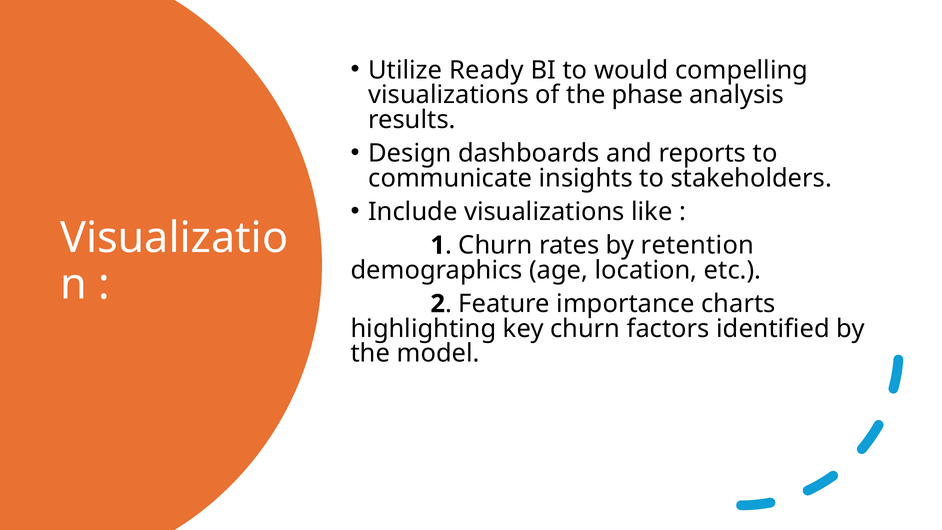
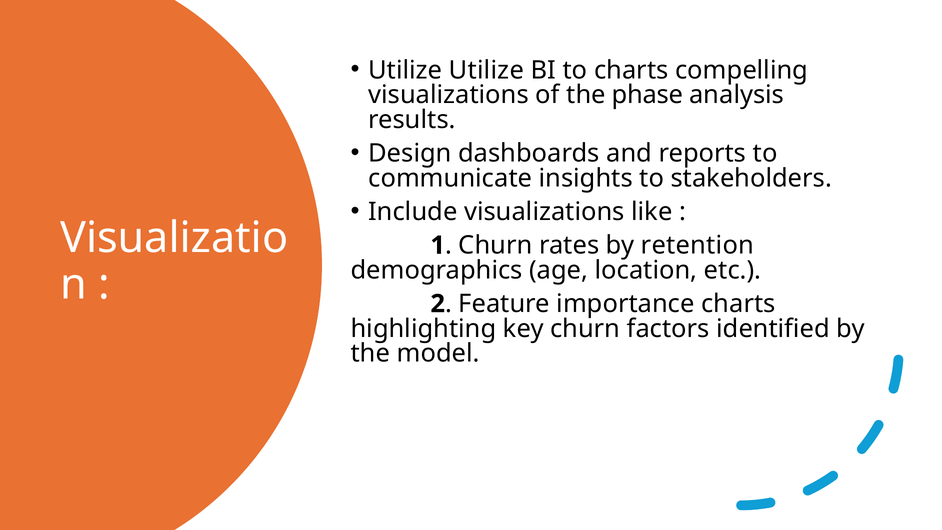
Utilize Ready: Ready -> Utilize
to would: would -> charts
